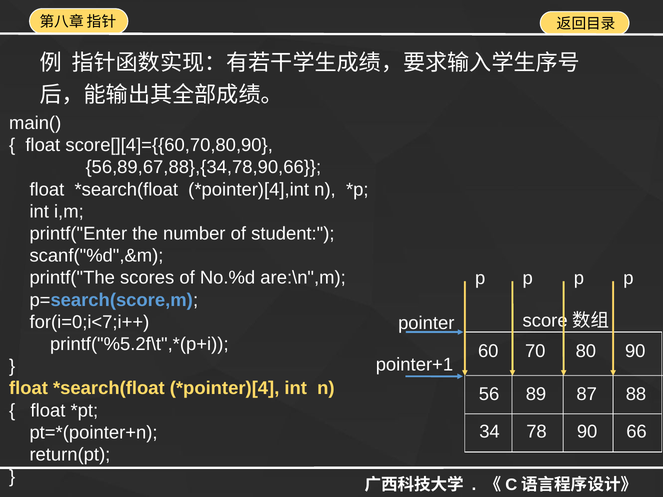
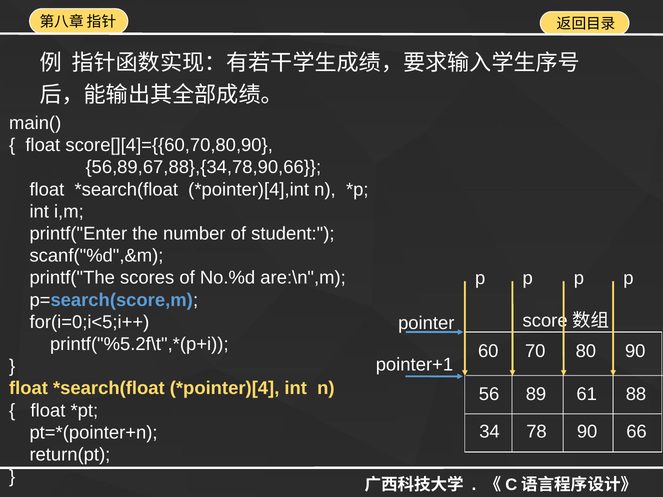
for(i=0;i<7;i++: for(i=0;i<7;i++ -> for(i=0;i<5;i++
87: 87 -> 61
